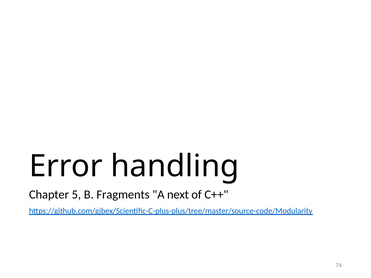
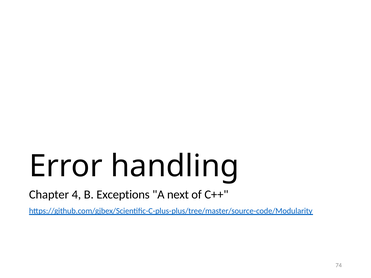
5: 5 -> 4
Fragments: Fragments -> Exceptions
